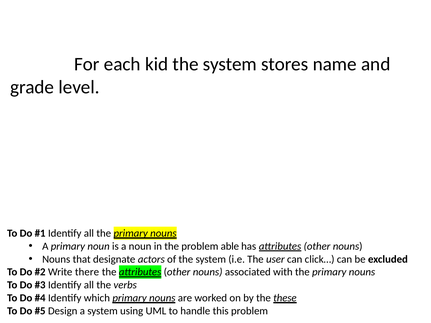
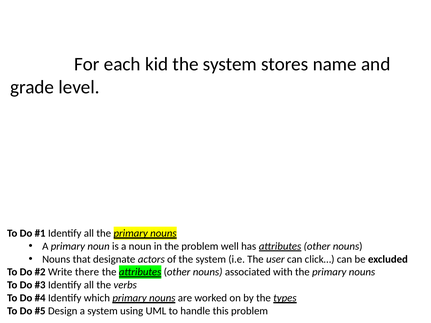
able: able -> well
these: these -> types
